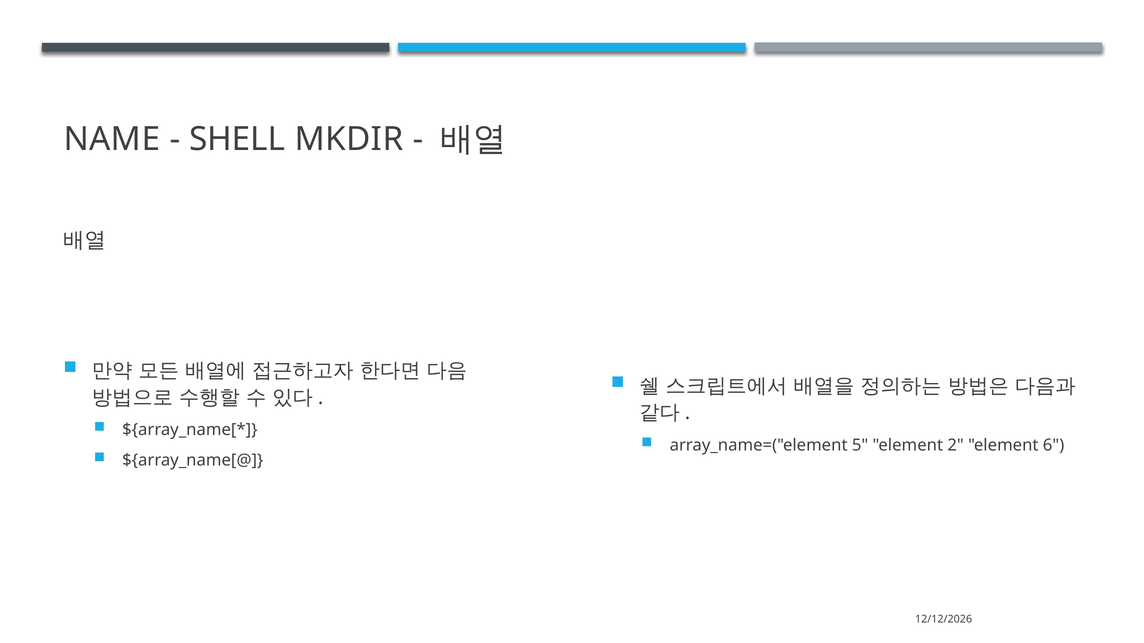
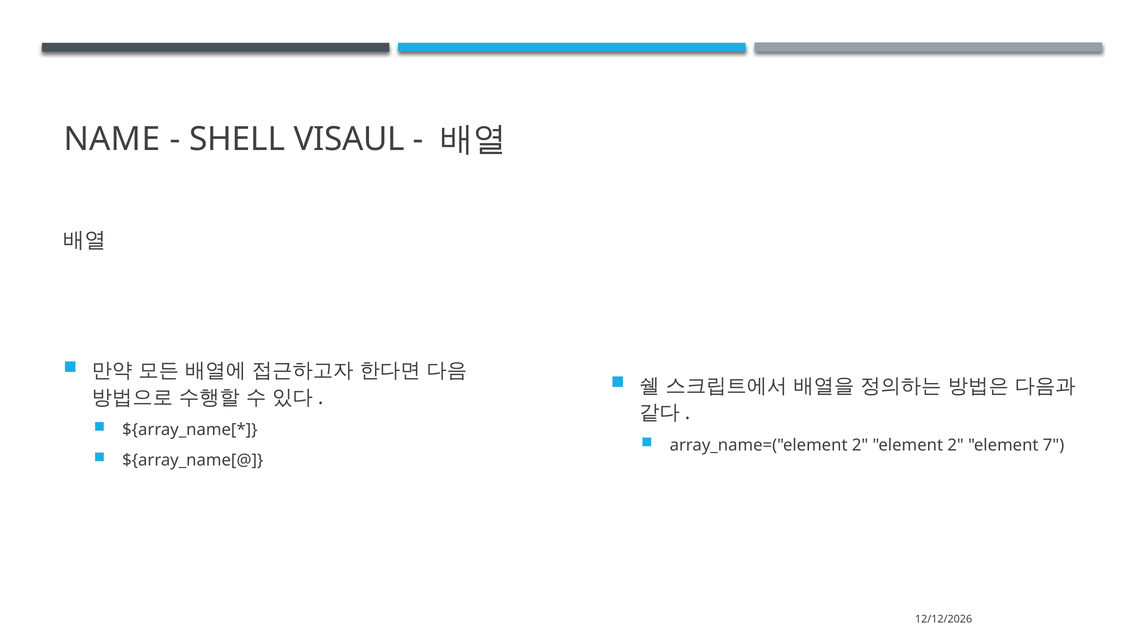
MKDIR: MKDIR -> VISAUL
array_name=("element 5: 5 -> 2
6: 6 -> 7
